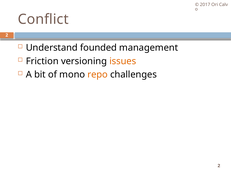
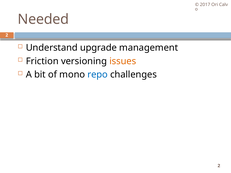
Conflict: Conflict -> Needed
founded: founded -> upgrade
repo colour: orange -> blue
